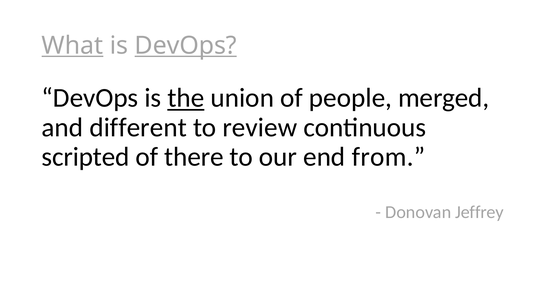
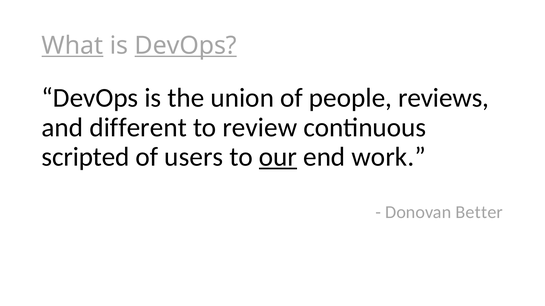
the underline: present -> none
merged: merged -> reviews
there: there -> users
our underline: none -> present
from: from -> work
Jeffrey: Jeffrey -> Better
